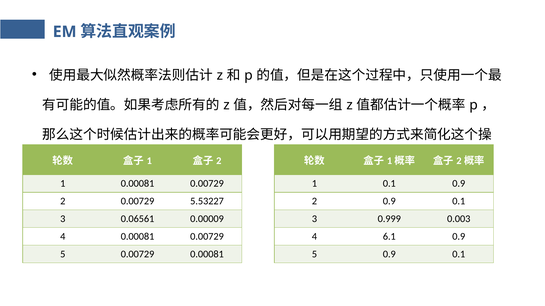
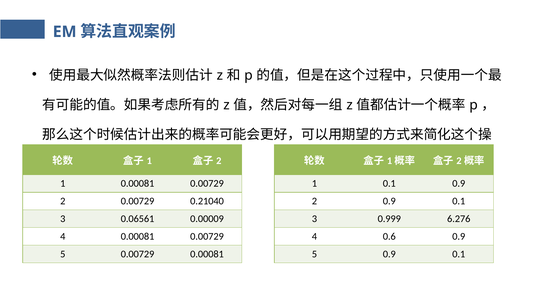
5.53227: 5.53227 -> 0.21040
0.003: 0.003 -> 6.276
6.1: 6.1 -> 0.6
